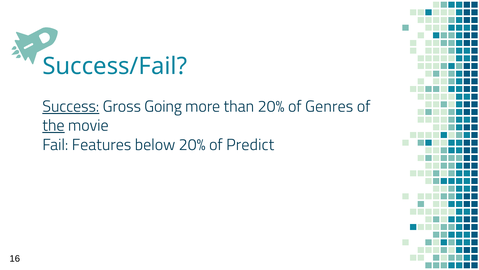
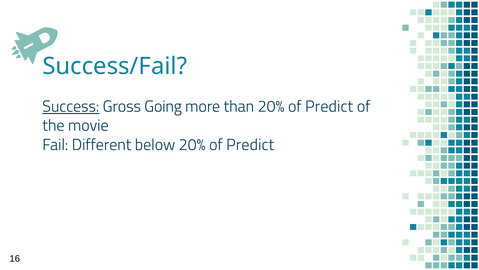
than 20% of Genres: Genres -> Predict
the underline: present -> none
Features: Features -> Different
